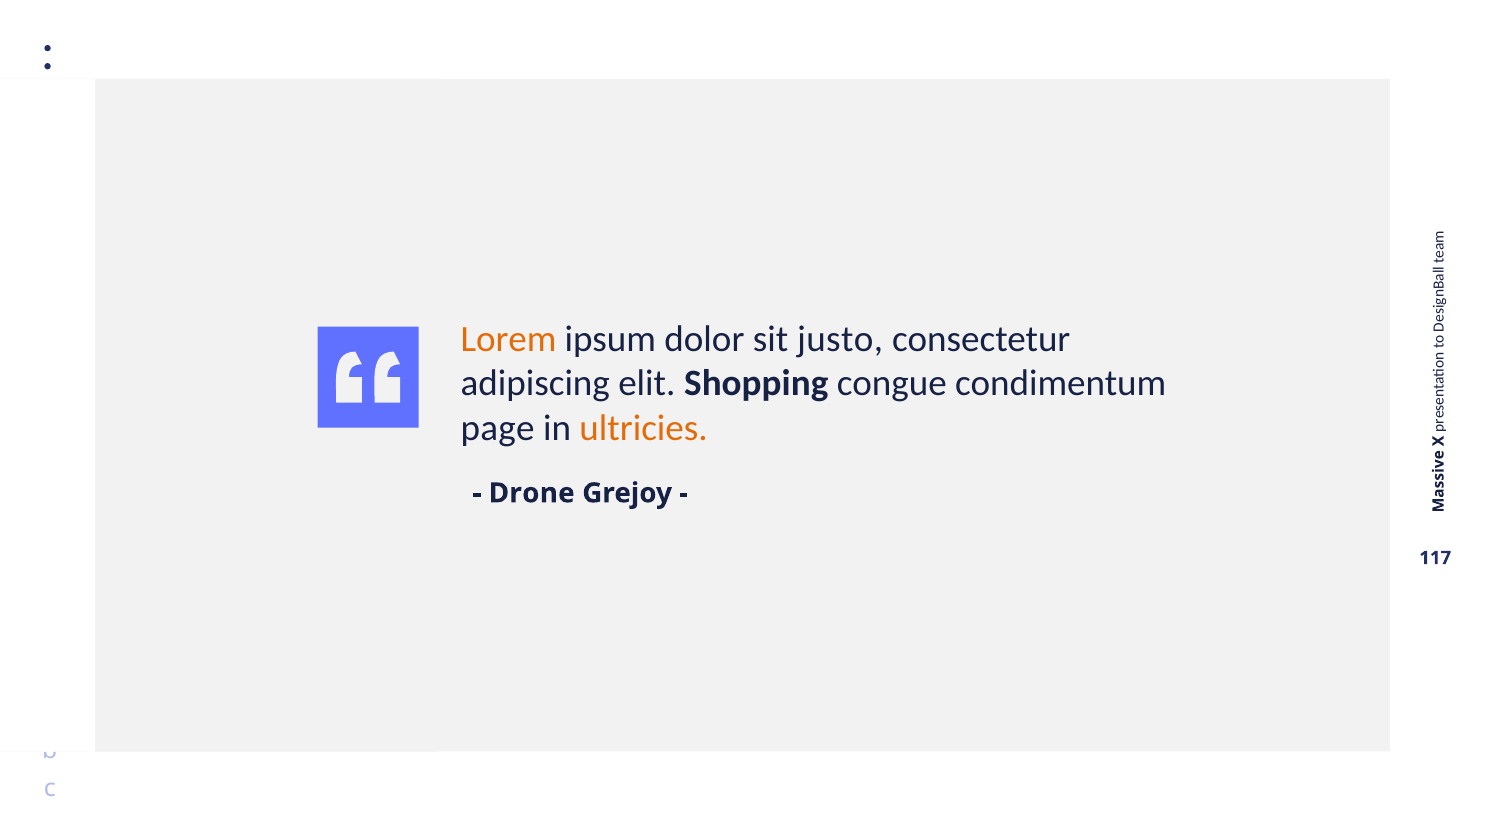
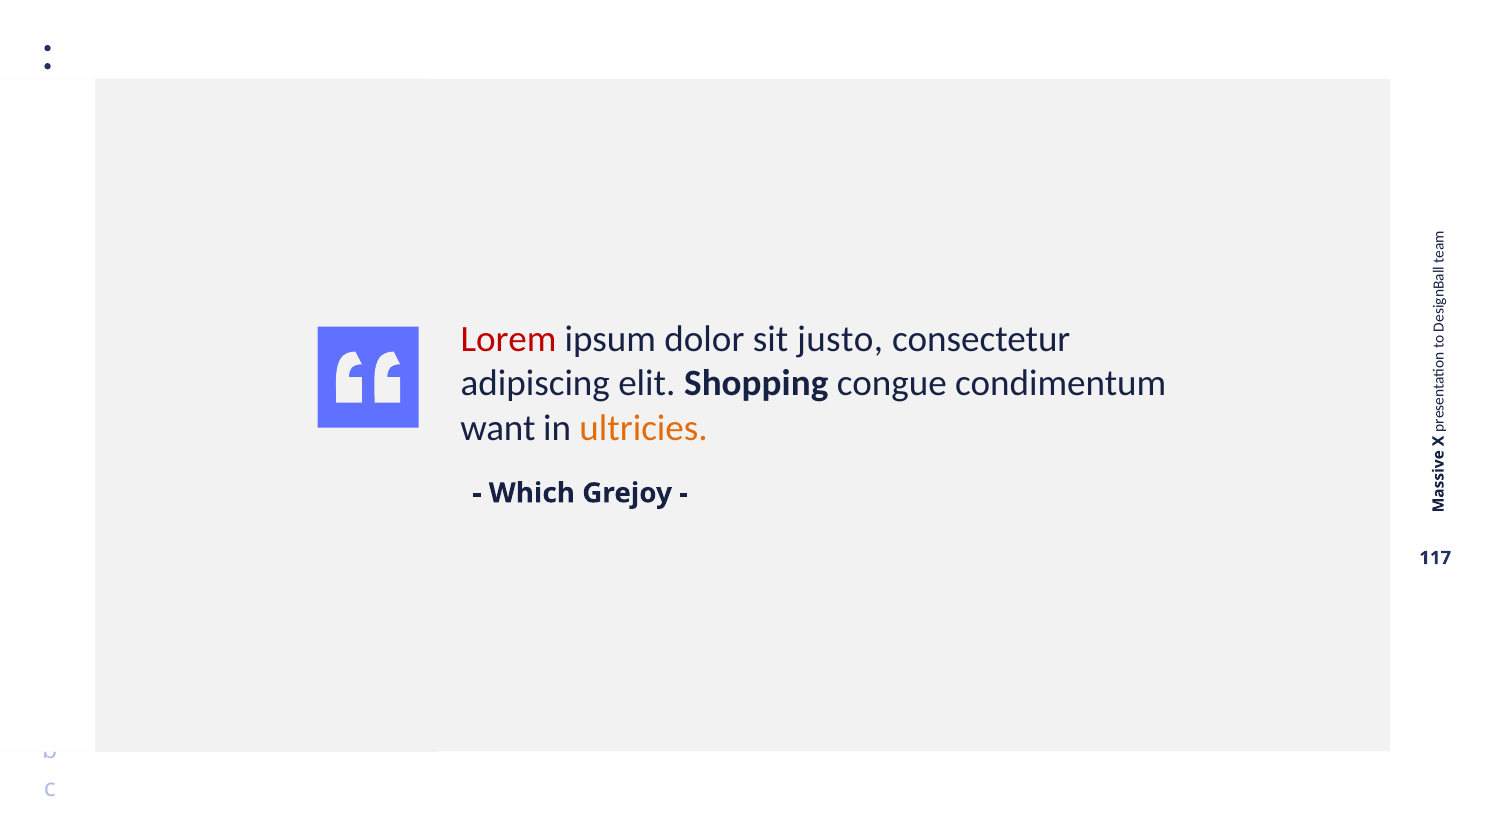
Lorem colour: orange -> red
page: page -> want
Drone: Drone -> Which
